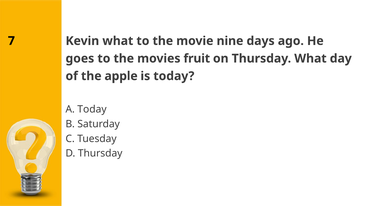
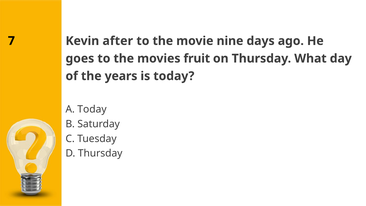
Kevin what: what -> after
apple: apple -> years
